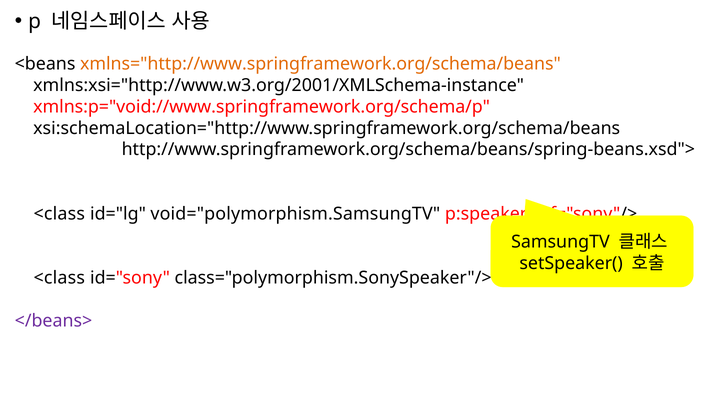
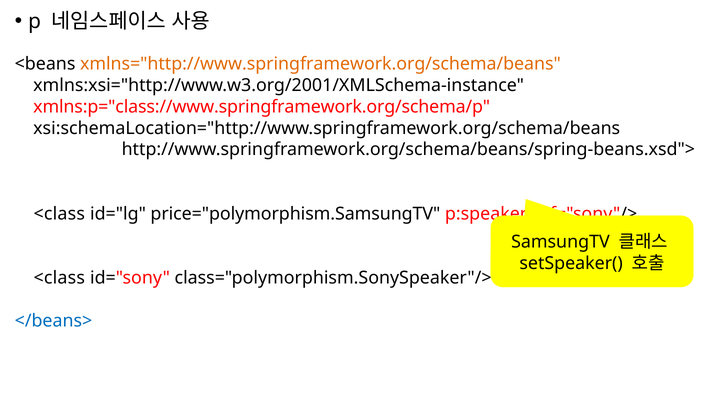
xmlns:p="void://www.springframework.org/schema/p: xmlns:p="void://www.springframework.org/schema/p -> xmlns:p="class://www.springframework.org/schema/p
void="polymorphism.SamsungTV: void="polymorphism.SamsungTV -> price="polymorphism.SamsungTV
</beans> colour: purple -> blue
